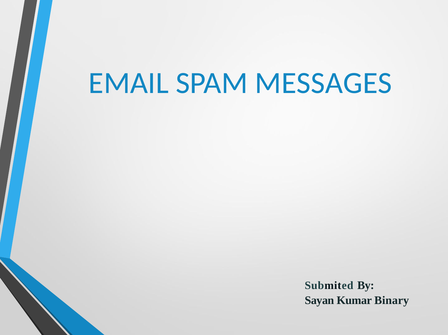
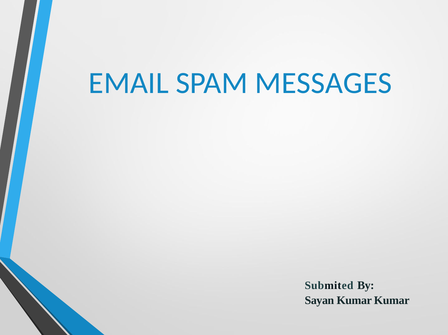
Kumar Binary: Binary -> Kumar
